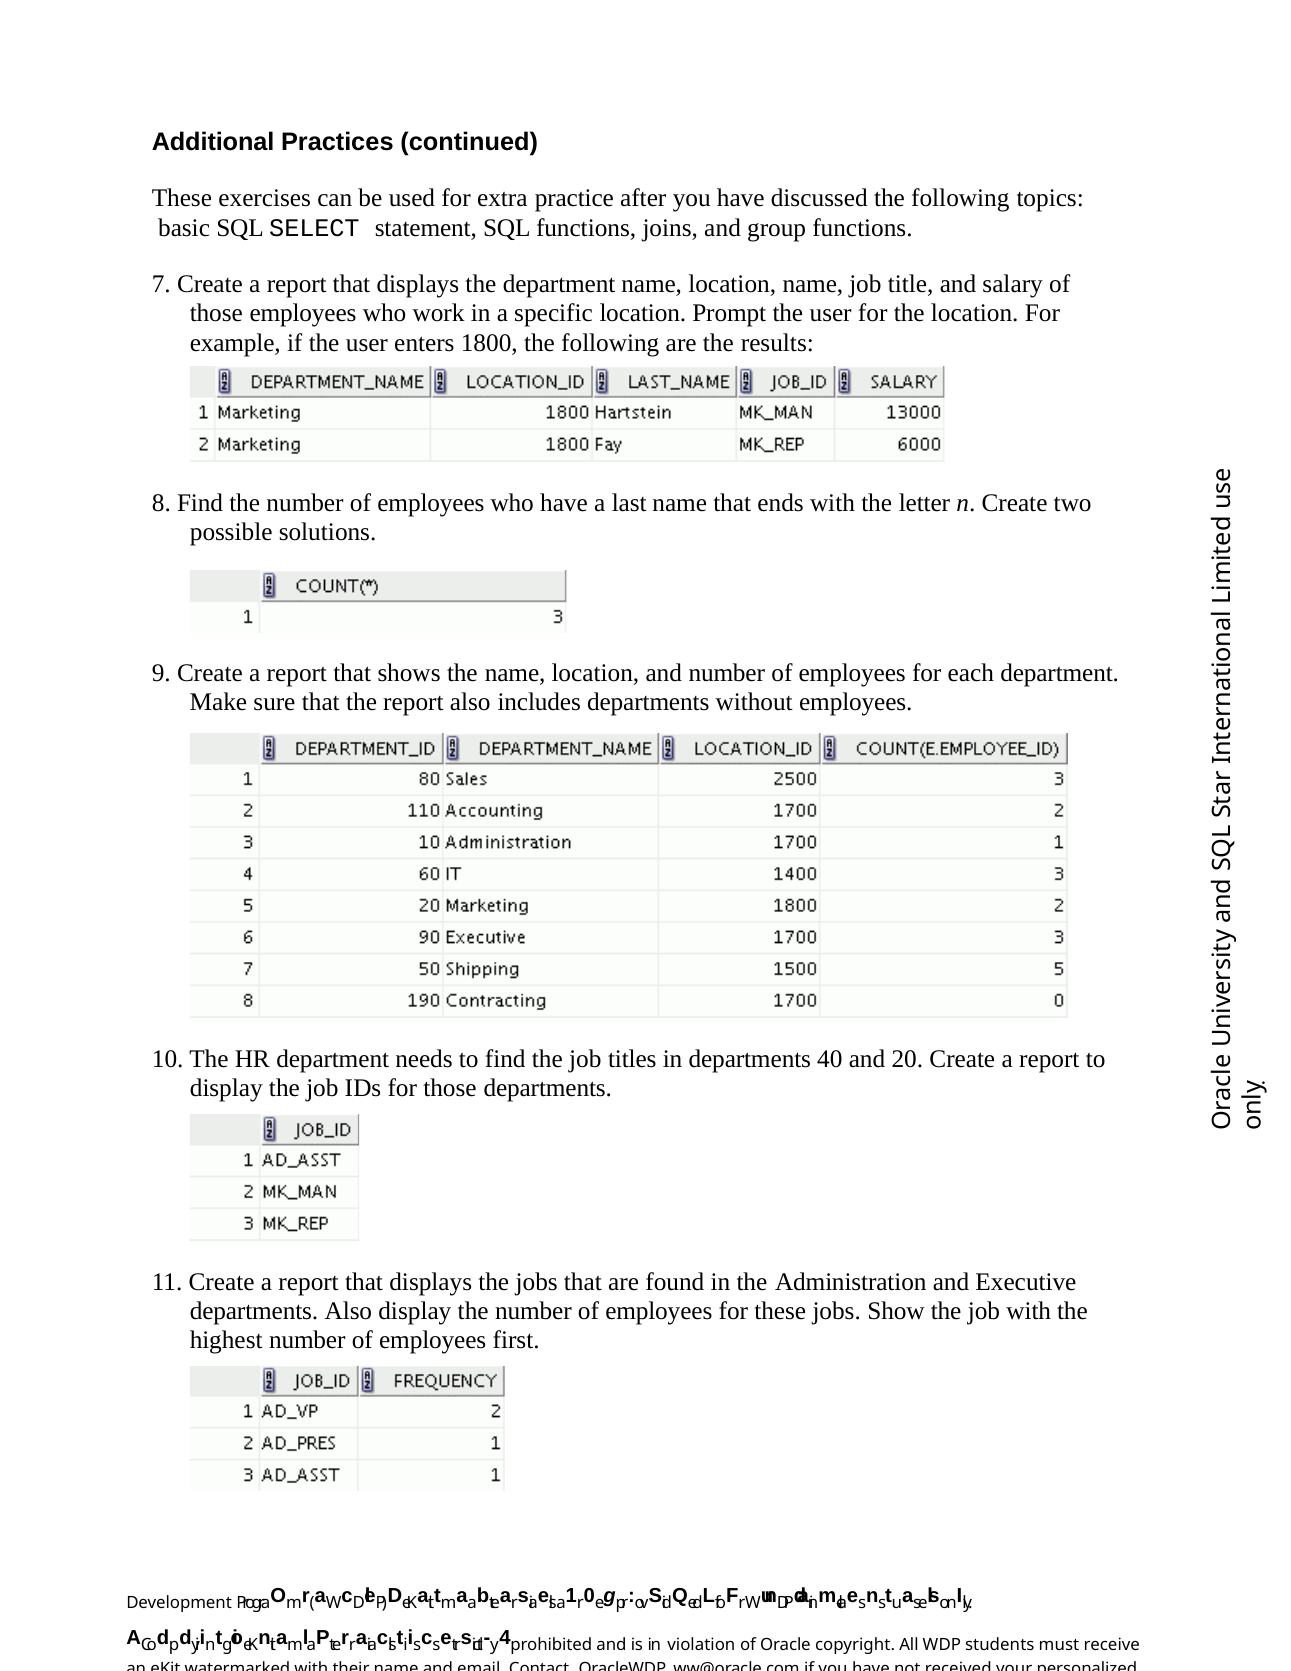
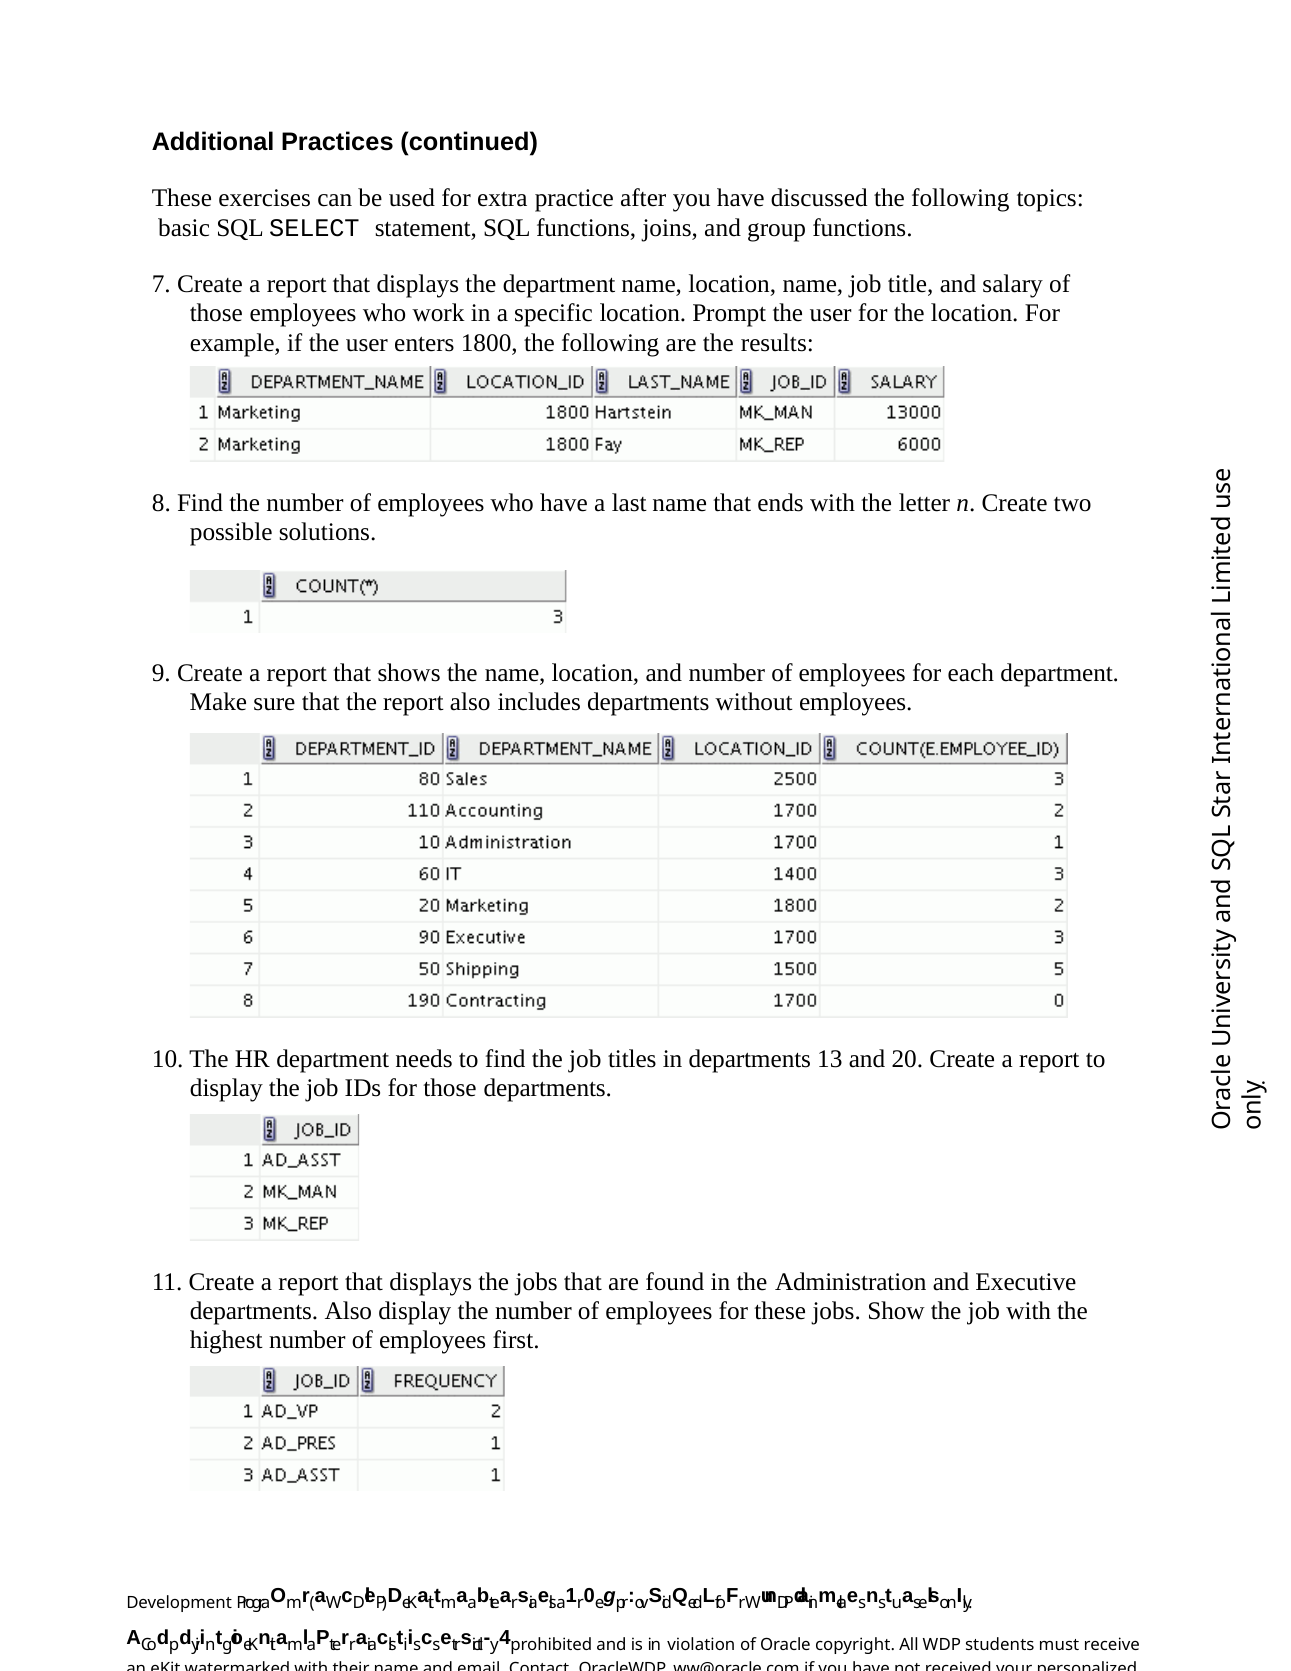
40: 40 -> 13
